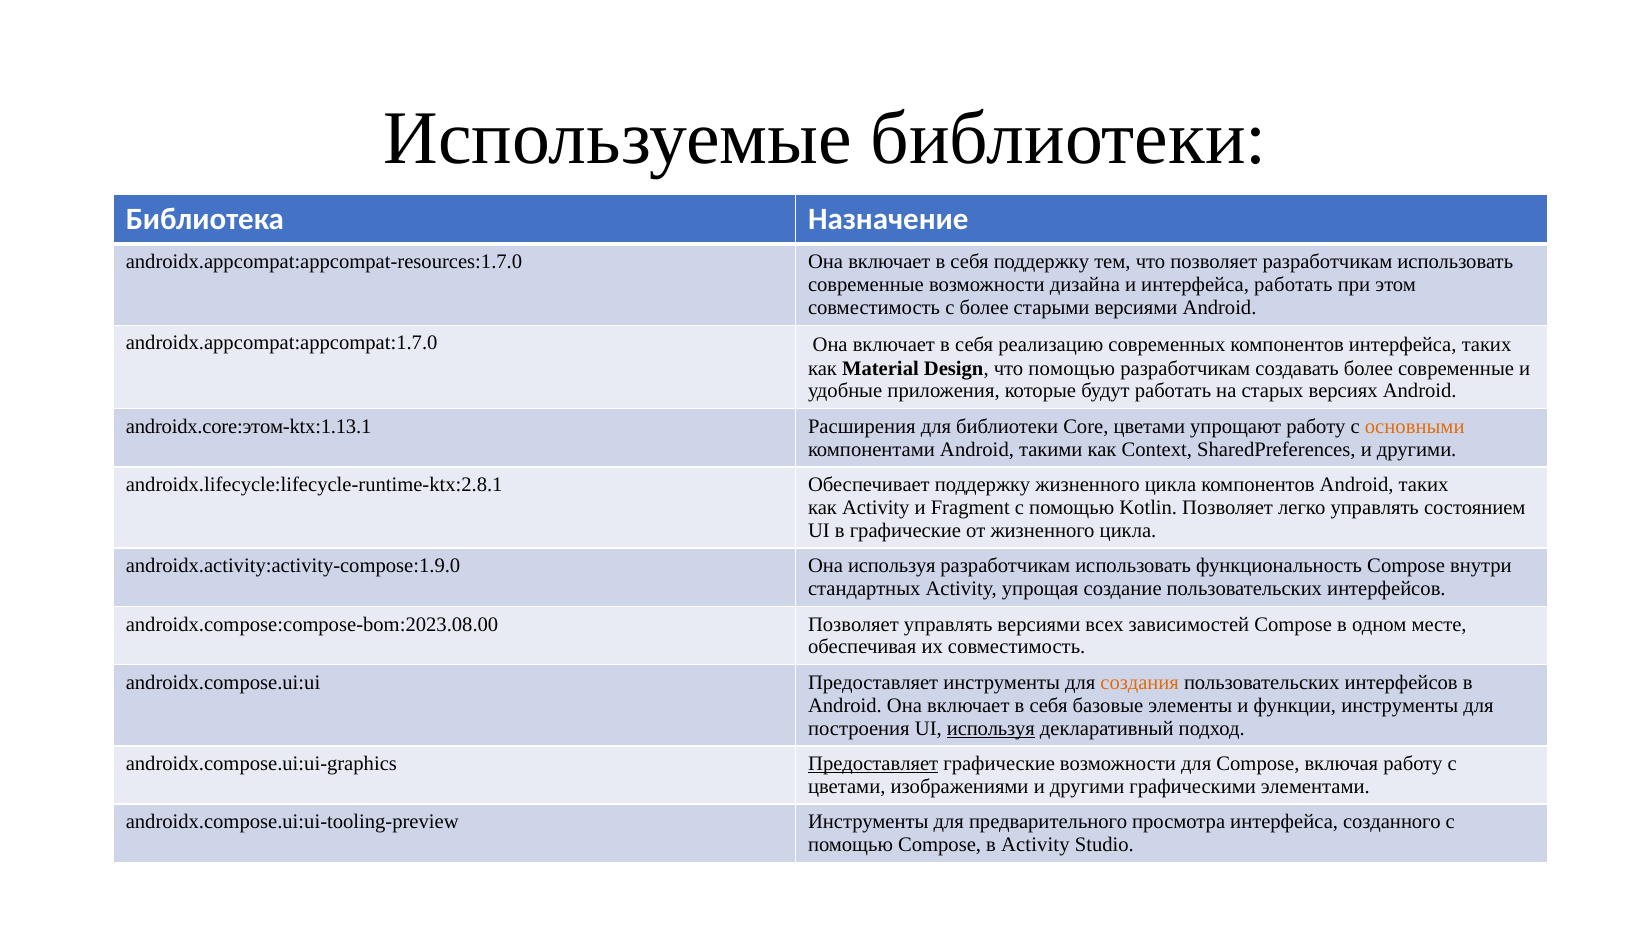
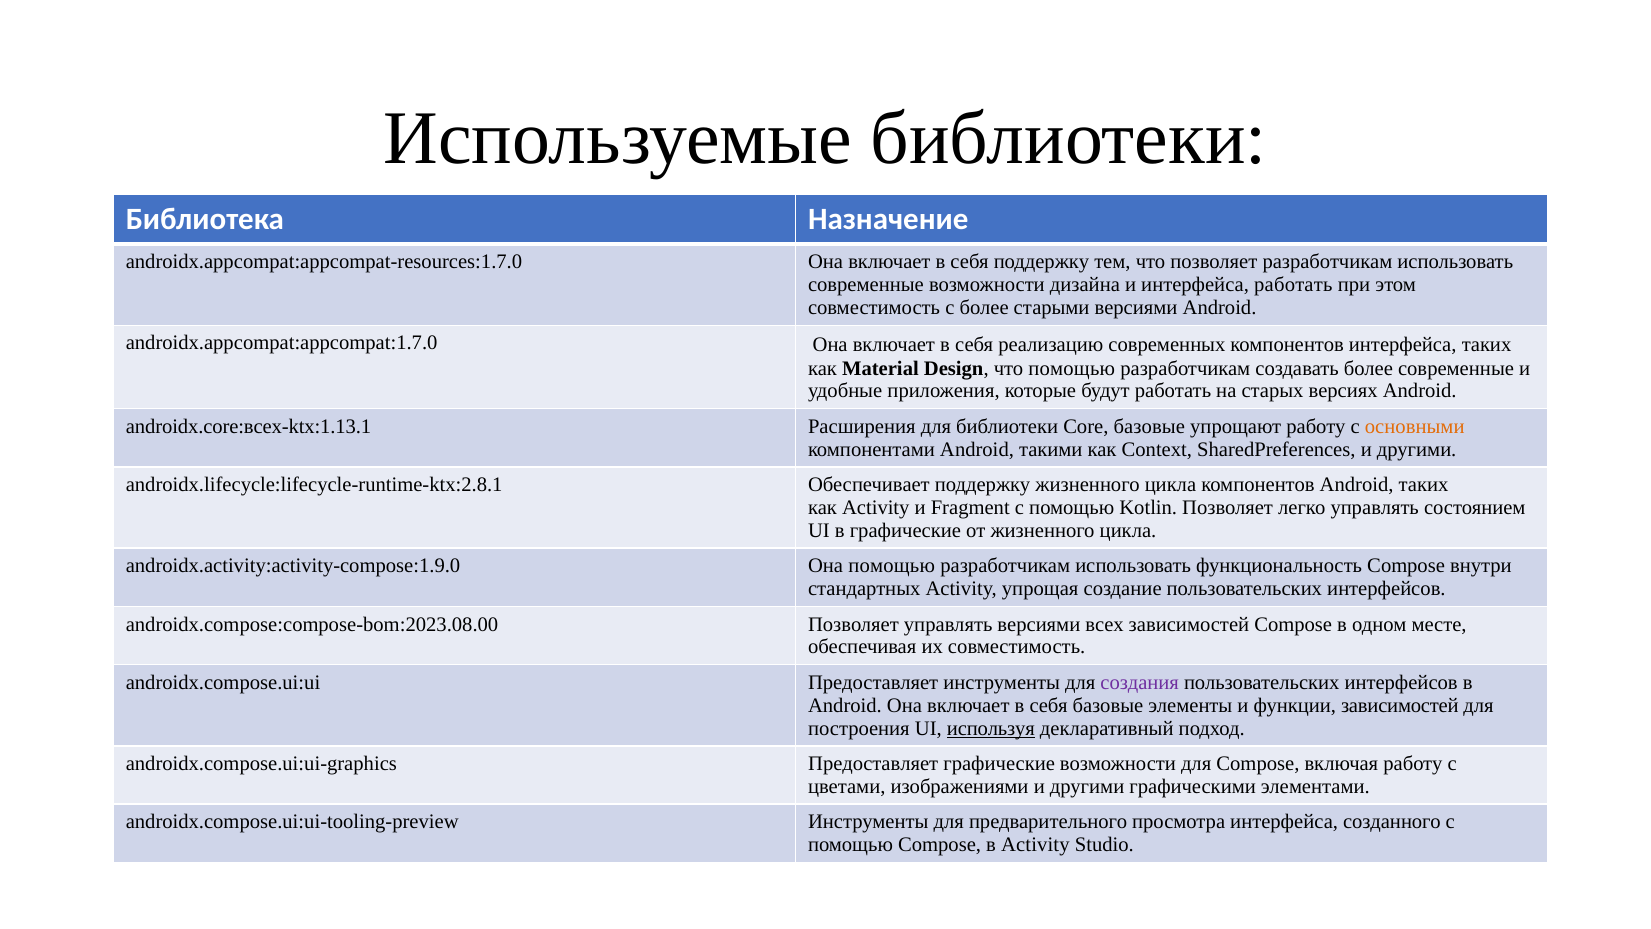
androidx.core:этом-ktx:1.13.1: androidx.core:этом-ktx:1.13.1 -> androidx.core:всех-ktx:1.13.1
Core цветами: цветами -> базовые
Она используя: используя -> помощью
создания colour: orange -> purple
функции инструменты: инструменты -> зависимостей
Предоставляет at (873, 763) underline: present -> none
